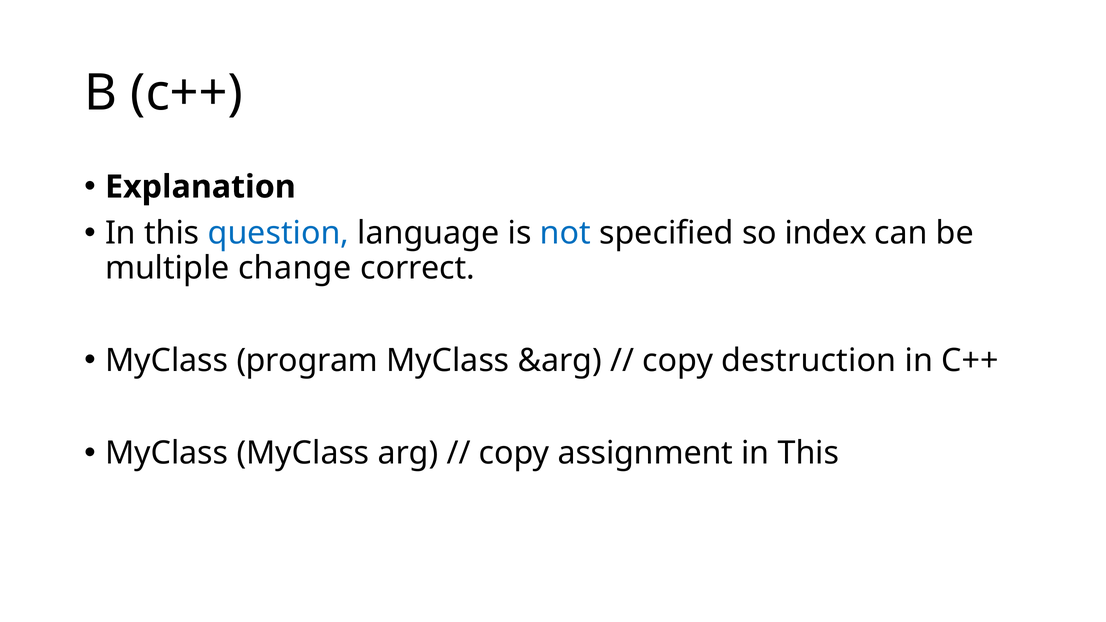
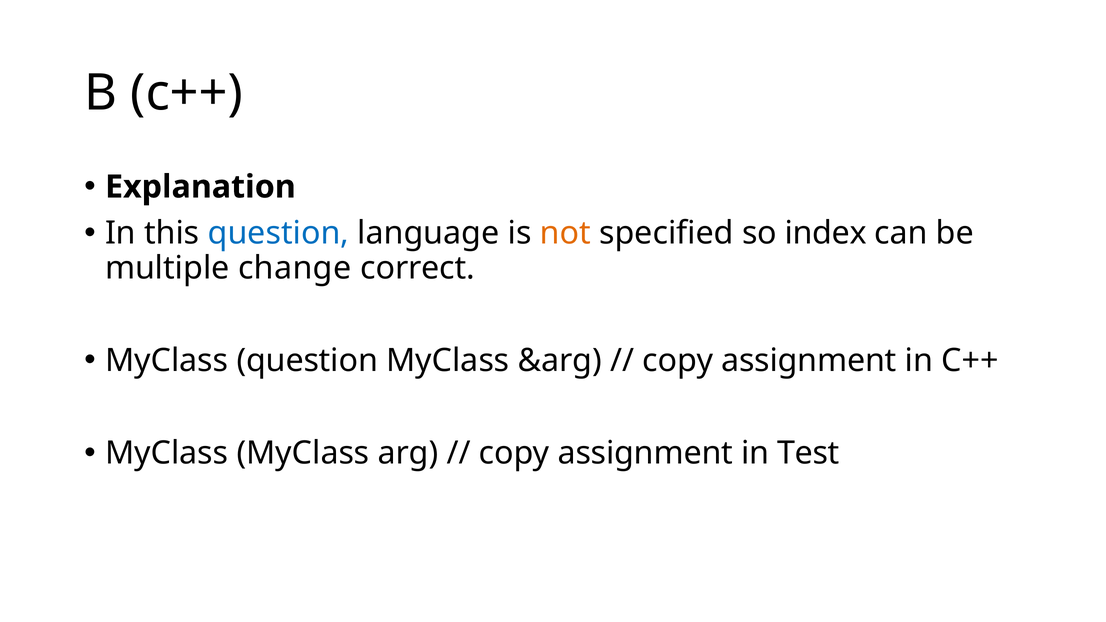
not colour: blue -> orange
MyClass program: program -> question
destruction at (809, 361): destruction -> assignment
This at (808, 453): This -> Test
